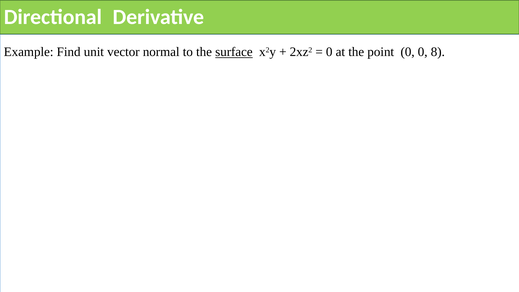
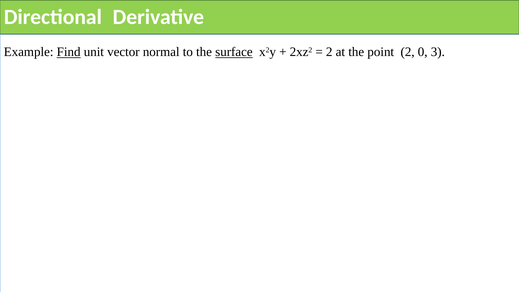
Find underline: none -> present
0 at (329, 52): 0 -> 2
point 0: 0 -> 2
8: 8 -> 3
